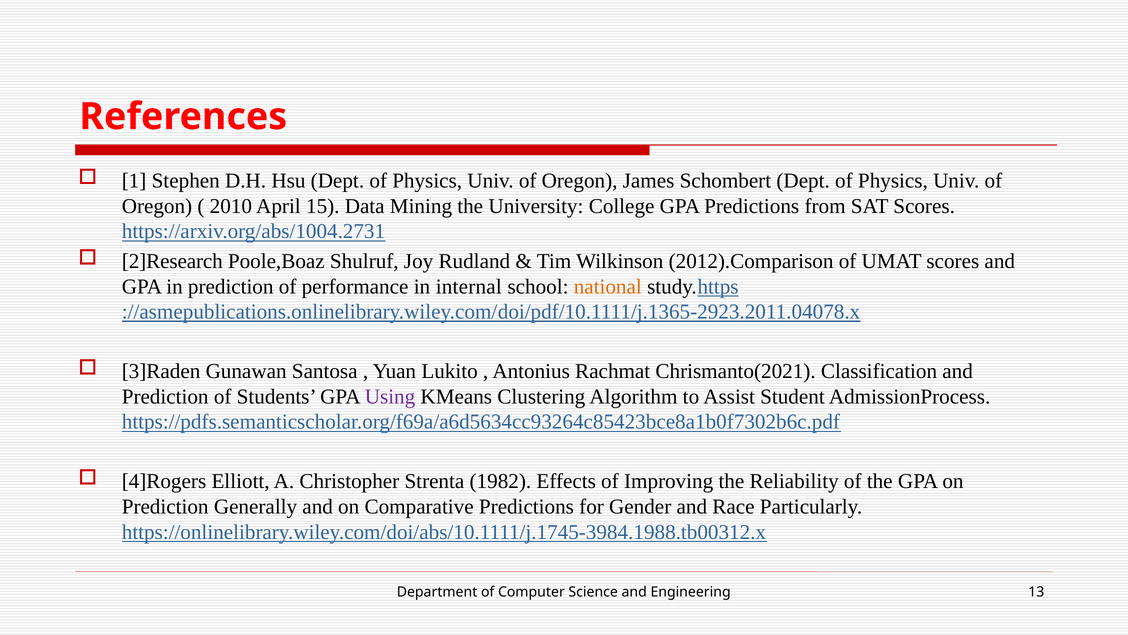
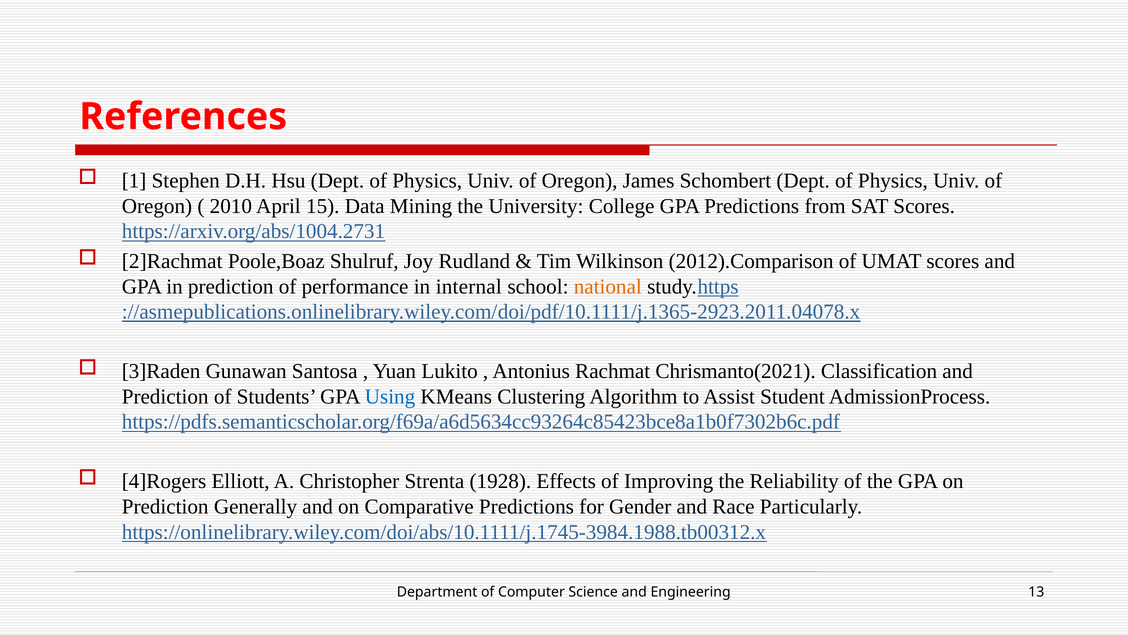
2]Research: 2]Research -> 2]Rachmat
Using colour: purple -> blue
1982: 1982 -> 1928
